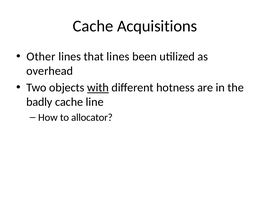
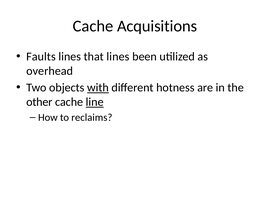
Other: Other -> Faults
badly: badly -> other
line underline: none -> present
allocator: allocator -> reclaims
